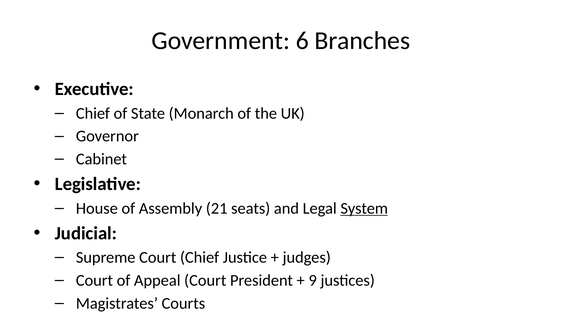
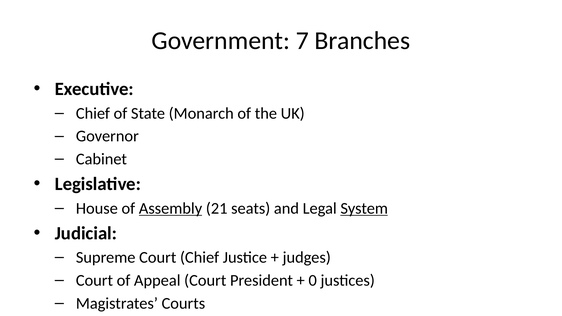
6: 6 -> 7
Assembly underline: none -> present
9: 9 -> 0
